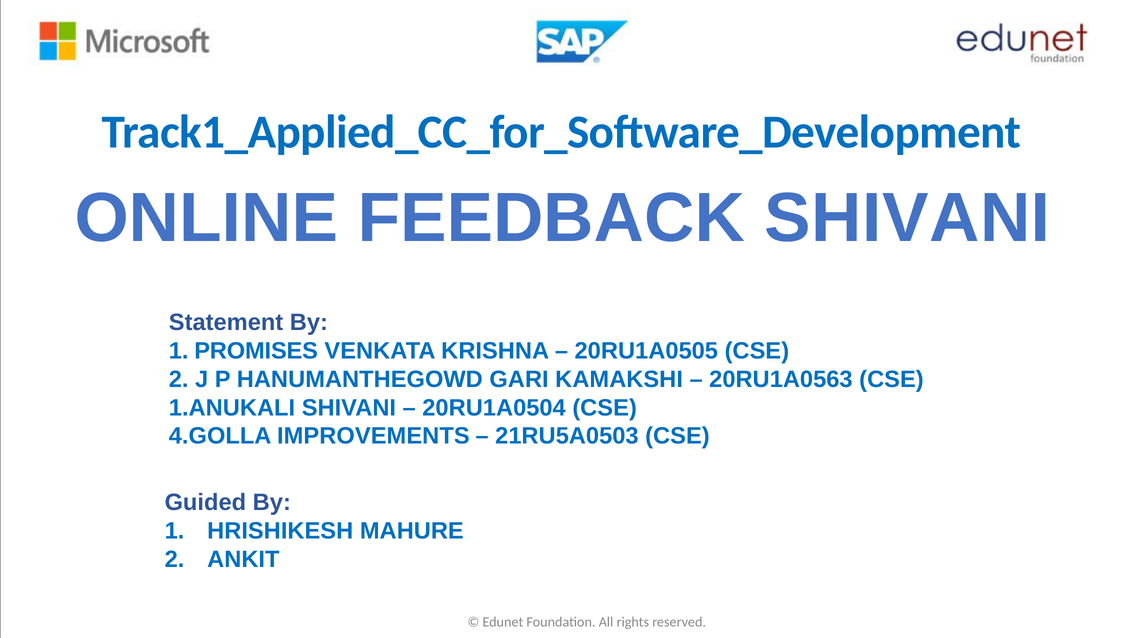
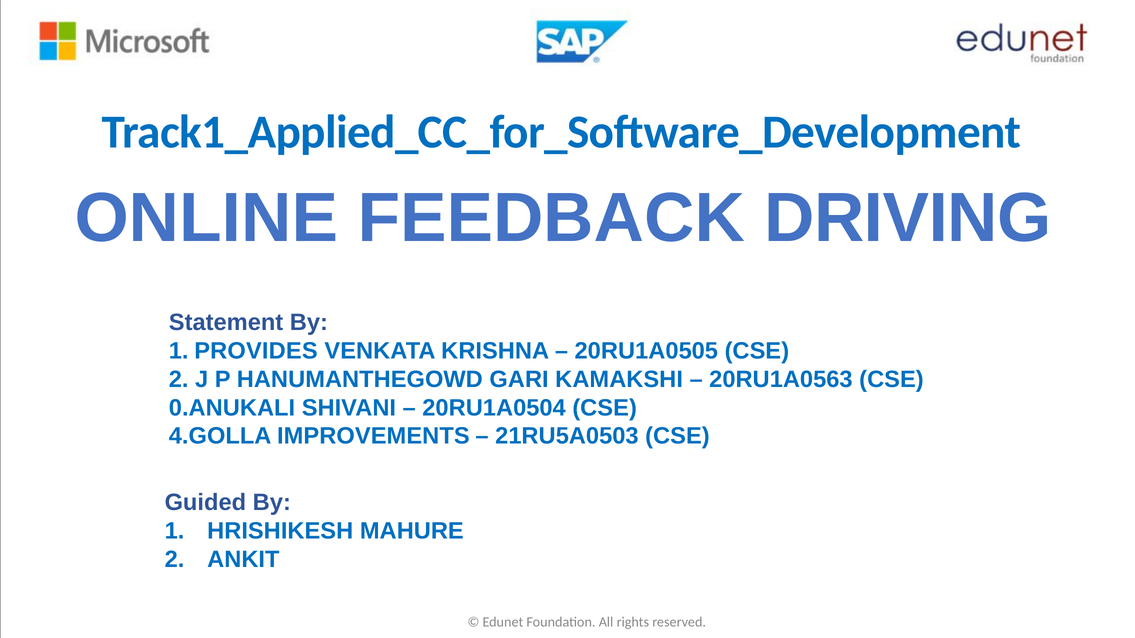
FEEDBACK SHIVANI: SHIVANI -> DRIVING
PROMISES: PROMISES -> PROVIDES
1.ANUKALI: 1.ANUKALI -> 0.ANUKALI
